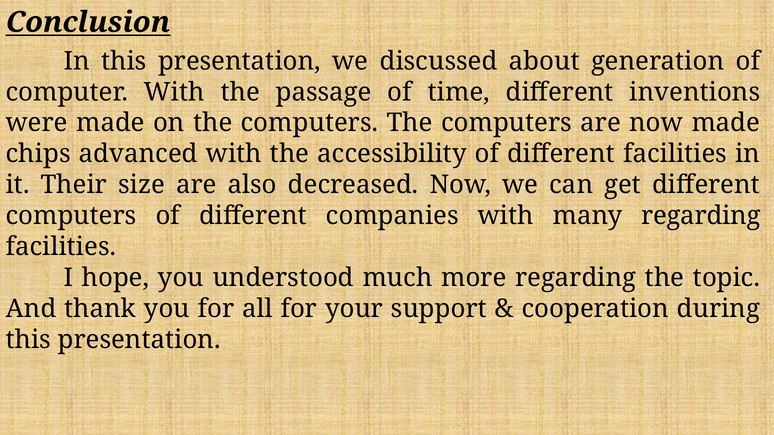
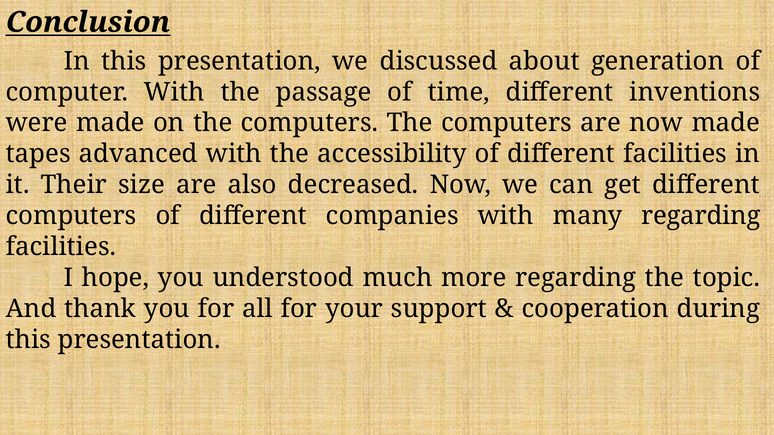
chips: chips -> tapes
